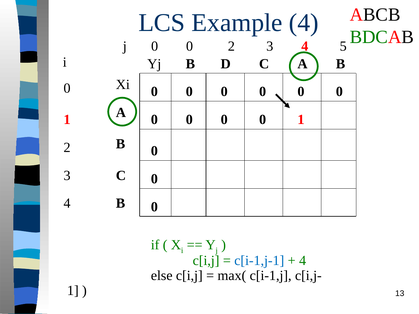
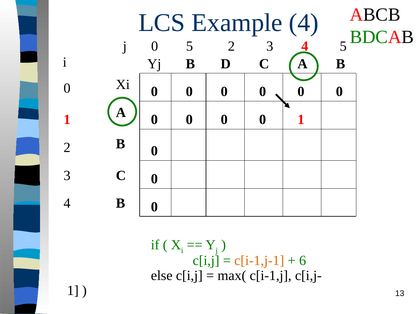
j 0 0: 0 -> 5
c[i-1,j-1 colour: blue -> orange
4 at (303, 261): 4 -> 6
